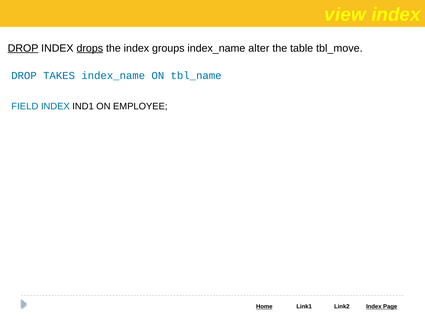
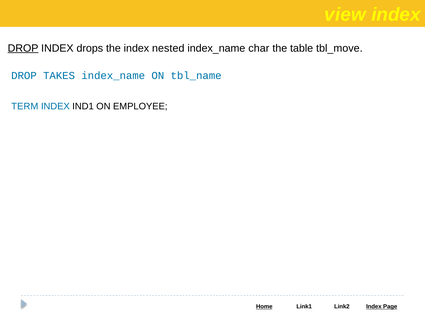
drops underline: present -> none
groups: groups -> nested
alter: alter -> char
FIELD: FIELD -> TERM
